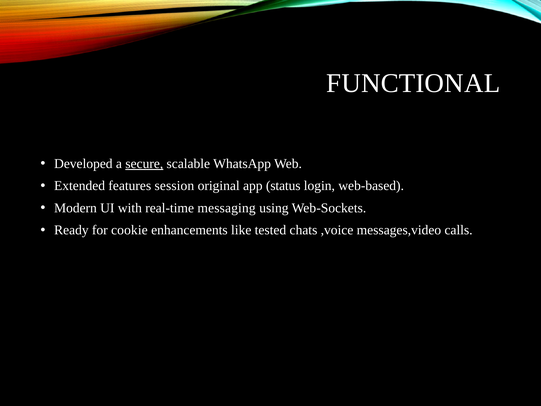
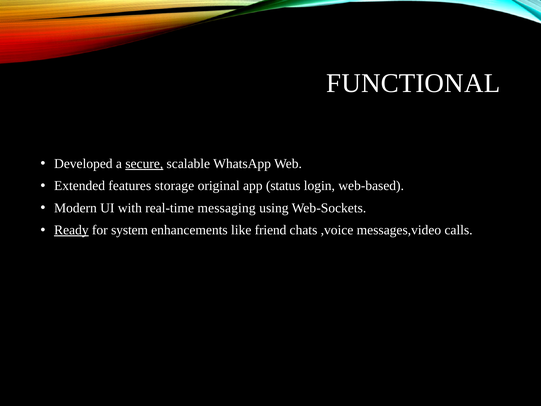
session: session -> storage
Ready underline: none -> present
cookie: cookie -> system
tested: tested -> friend
